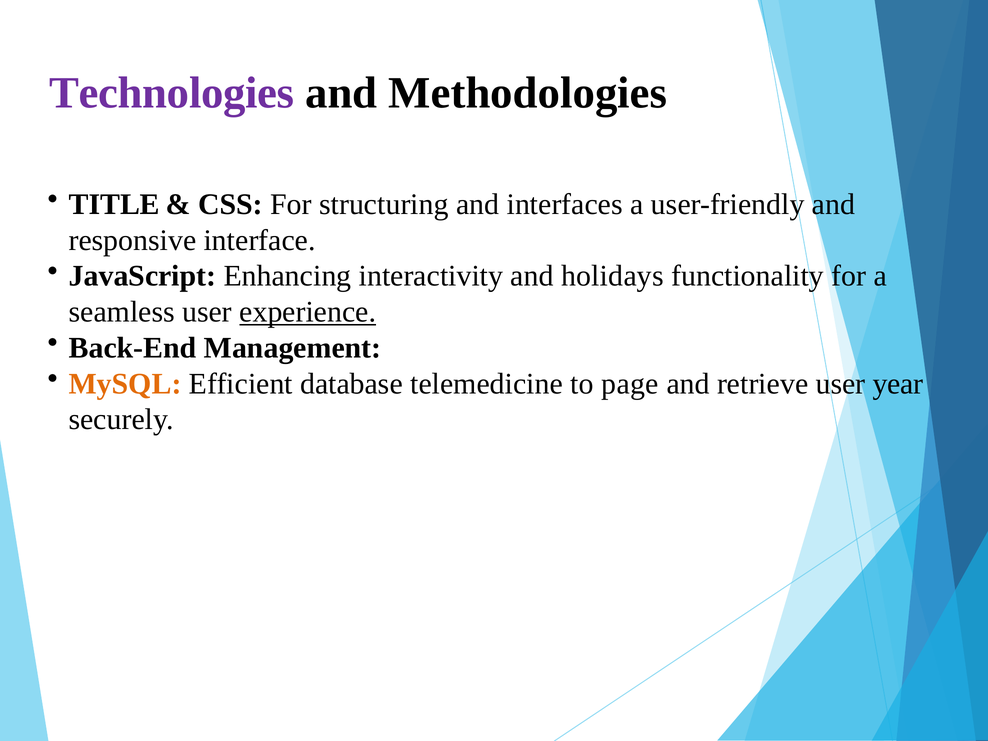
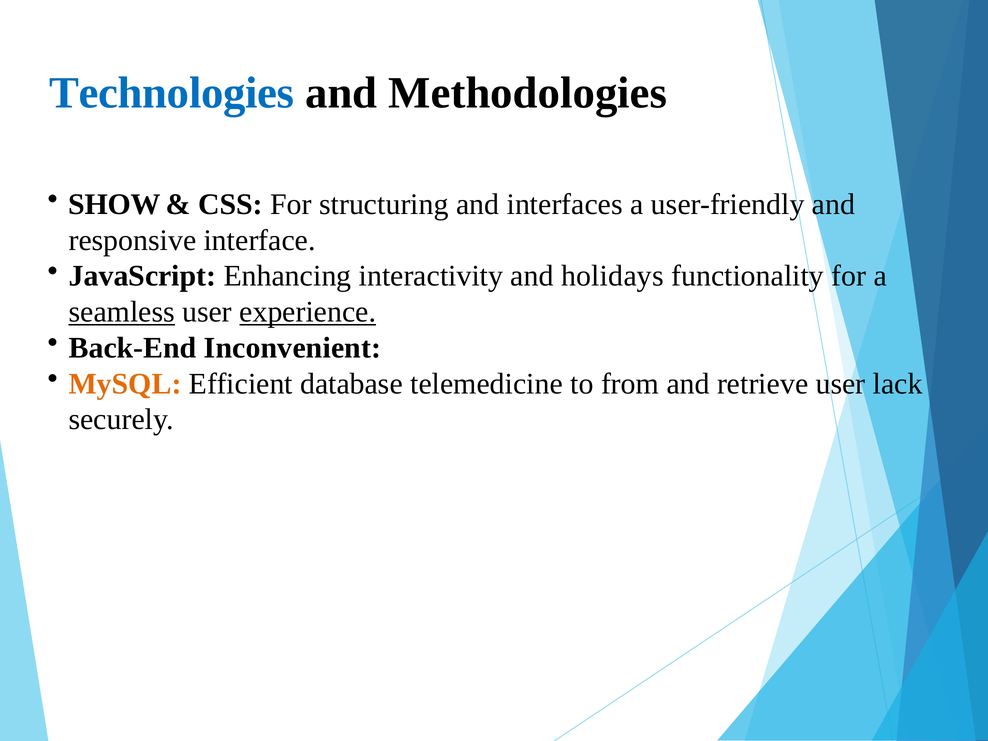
Technologies colour: purple -> blue
TITLE: TITLE -> SHOW
seamless underline: none -> present
Management: Management -> Inconvenient
page: page -> from
year: year -> lack
